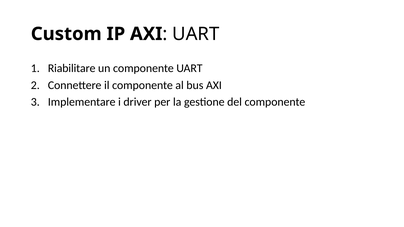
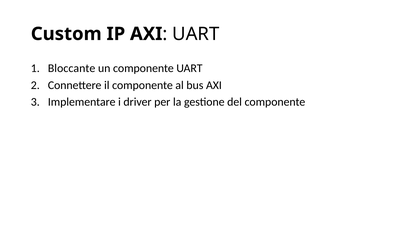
Riabilitare: Riabilitare -> Bloccante
